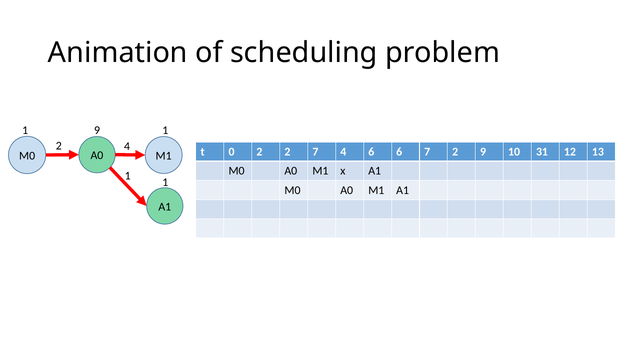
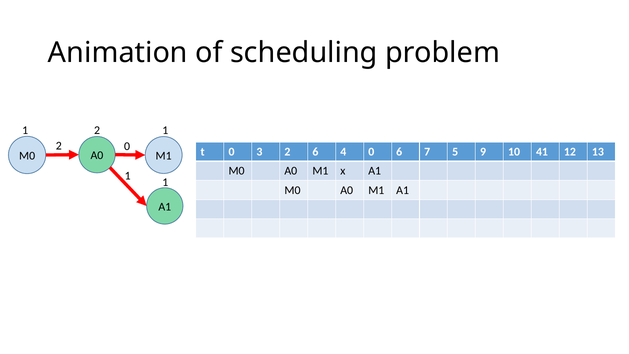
9 at (97, 130): 9 -> 2
2 4: 4 -> 0
0 2: 2 -> 3
2 7: 7 -> 6
4 6: 6 -> 0
7 2: 2 -> 5
31: 31 -> 41
